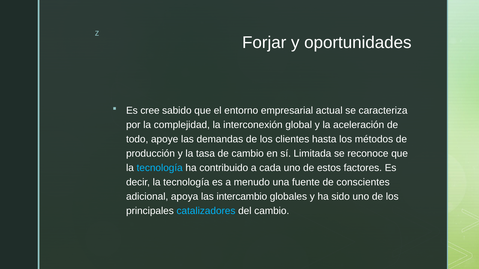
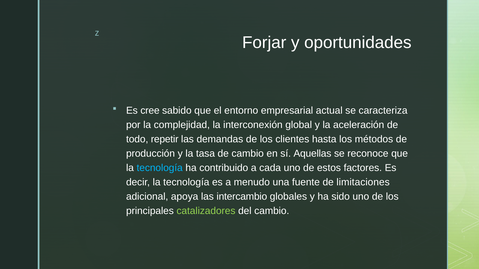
apoye: apoye -> repetir
Limitada: Limitada -> Aquellas
conscientes: conscientes -> limitaciones
catalizadores colour: light blue -> light green
